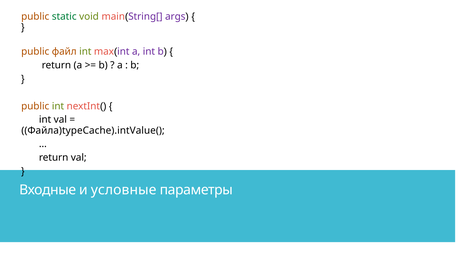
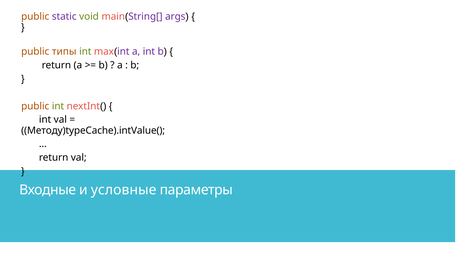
static colour: green -> purple
файл: файл -> типы
Файла)typeCache).intValue(: Файла)typeCache).intValue( -> Методу)typeCache).intValue(
